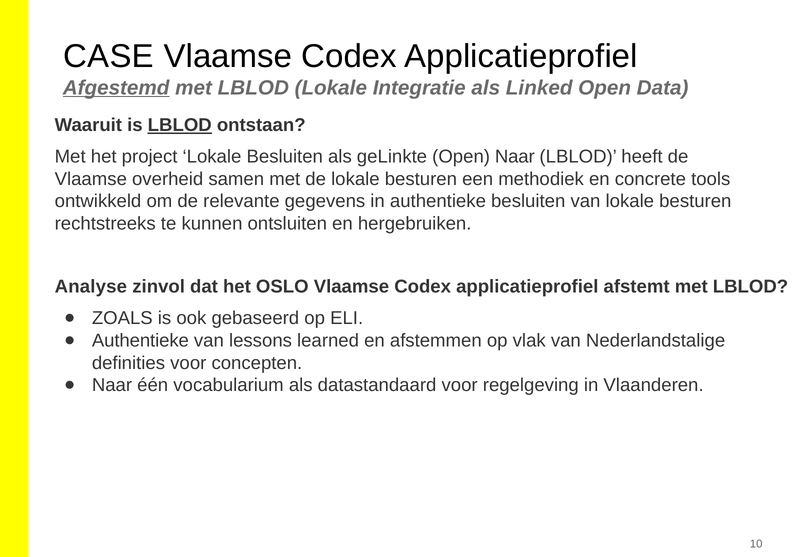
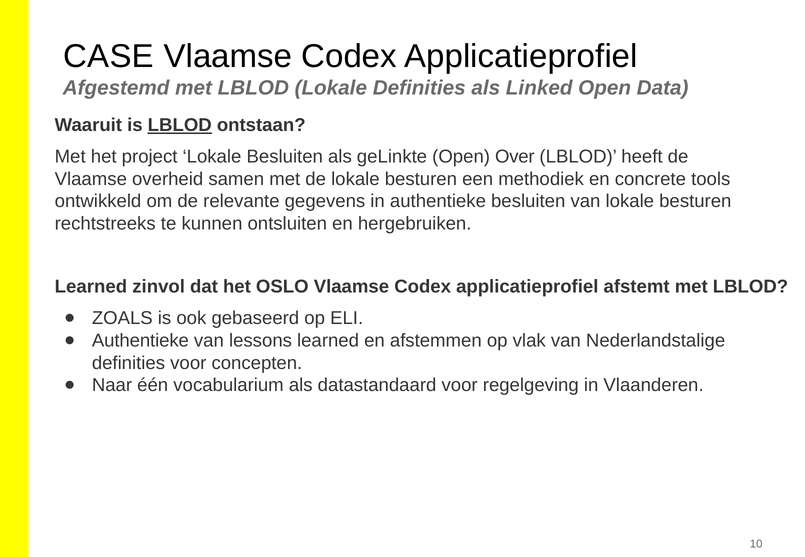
Afgestemd underline: present -> none
Lokale Integratie: Integratie -> Definities
Open Naar: Naar -> Over
Analyse at (91, 287): Analyse -> Learned
